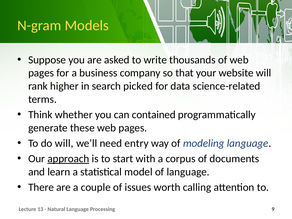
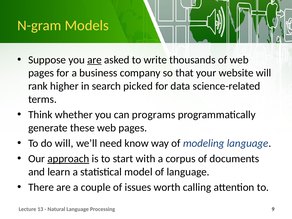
are at (94, 60) underline: none -> present
contained: contained -> programs
entry: entry -> know
